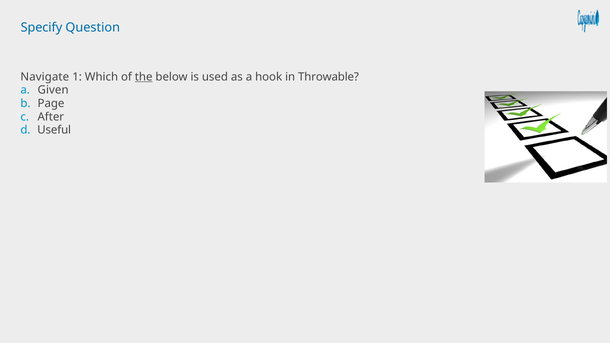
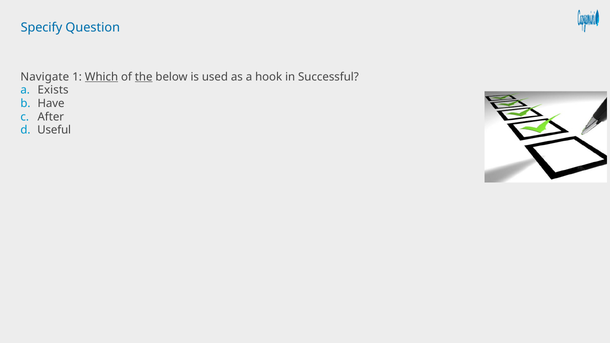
Which underline: none -> present
Throwable: Throwable -> Successful
Given: Given -> Exists
Page: Page -> Have
